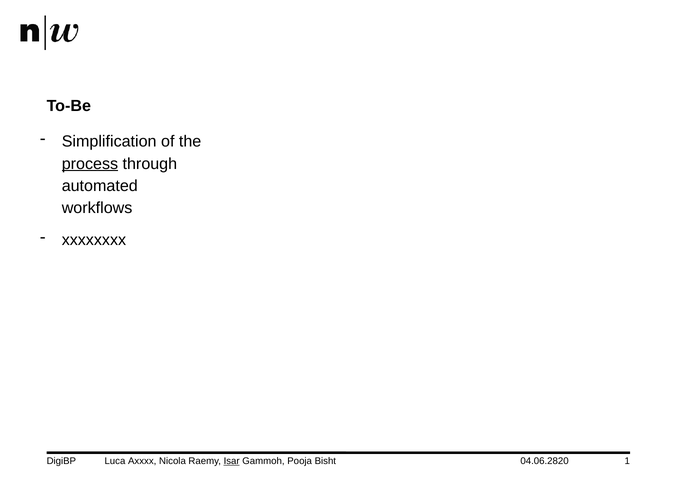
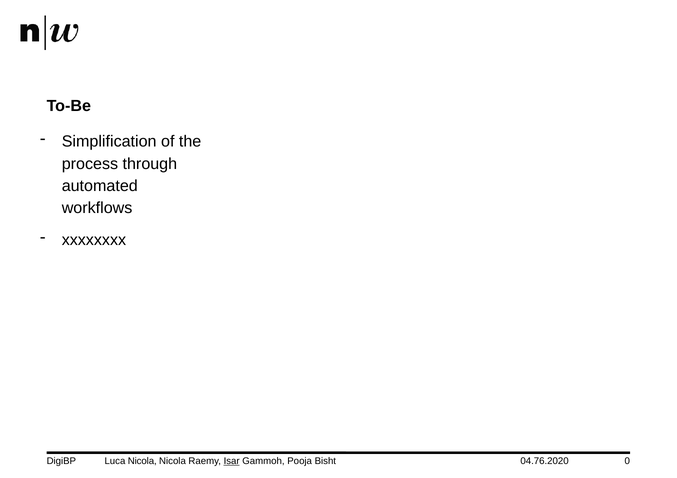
process underline: present -> none
Luca Axxxx: Axxxx -> Nicola
04.06.2820: 04.06.2820 -> 04.76.2020
1: 1 -> 0
